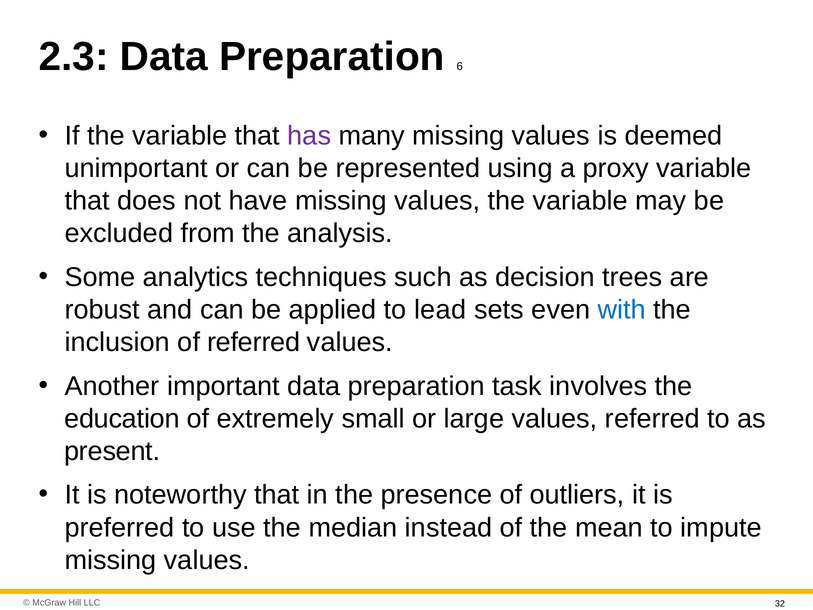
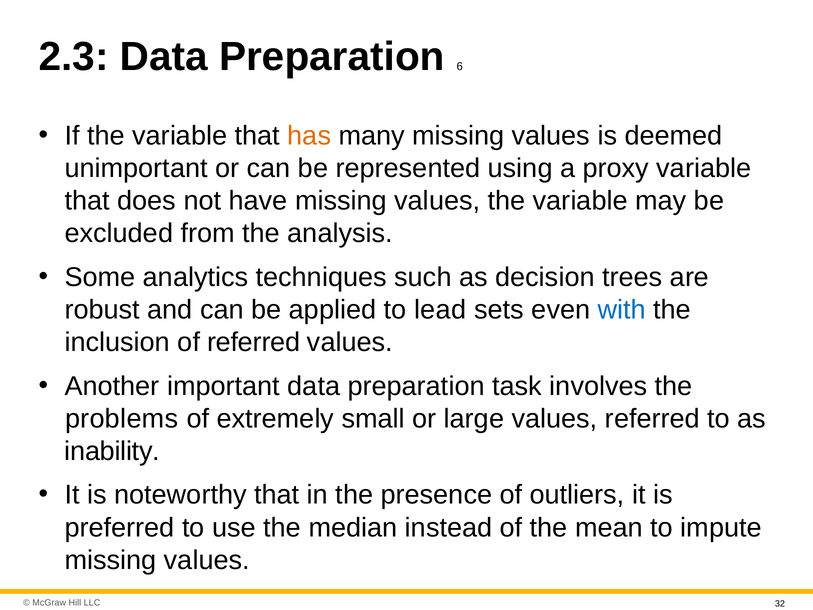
has colour: purple -> orange
education: education -> problems
present: present -> inability
